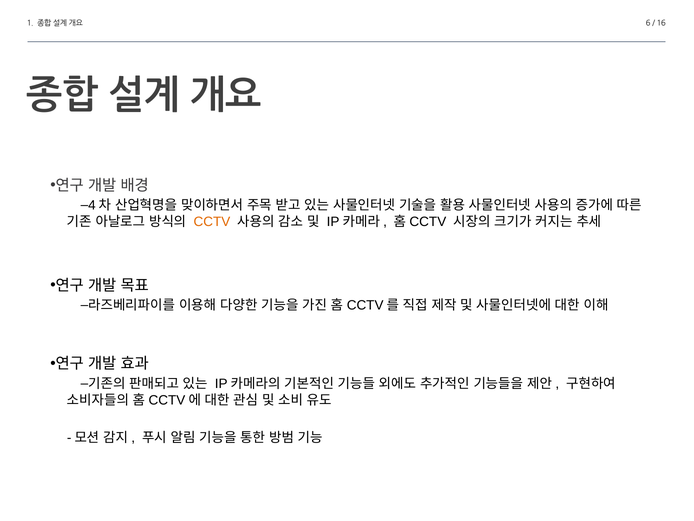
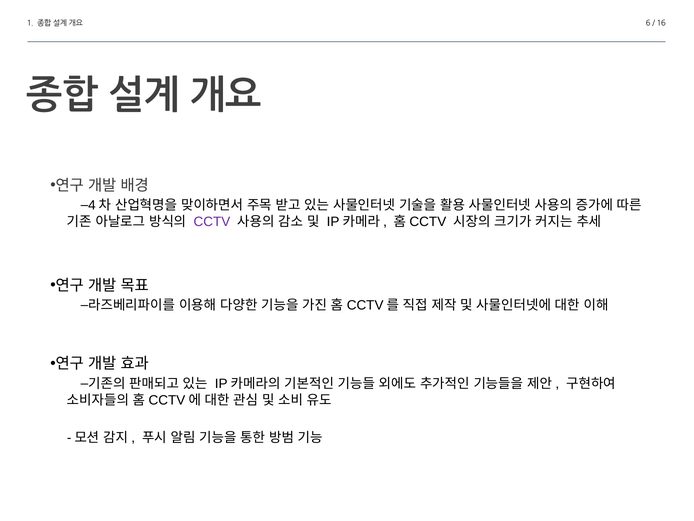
CCTV colour: orange -> purple
